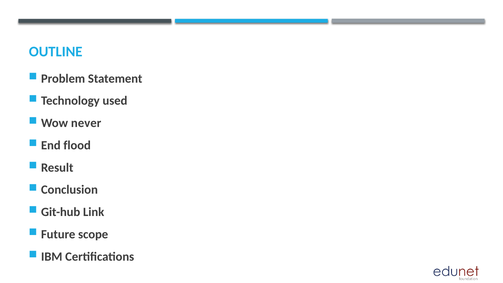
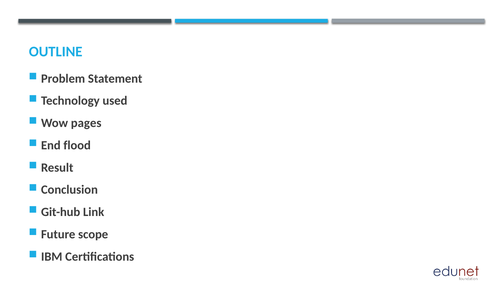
never: never -> pages
